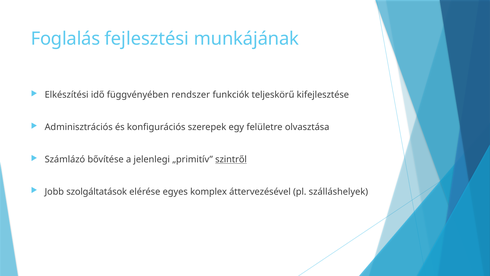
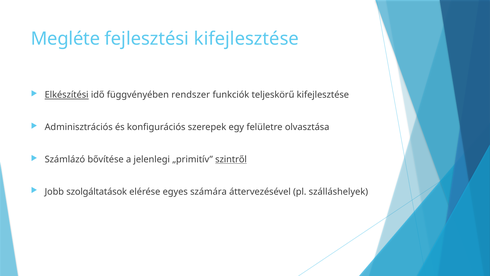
Foglalás: Foglalás -> Megléte
fejlesztési munkájának: munkájának -> kifejlesztése
Elkészítési underline: none -> present
komplex: komplex -> számára
